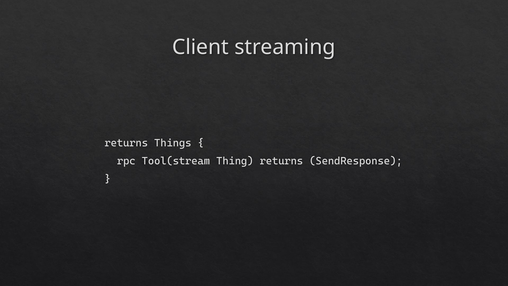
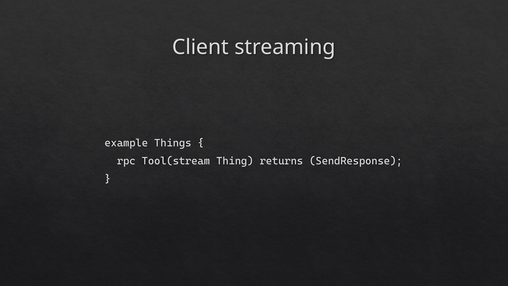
returns at (126, 143): returns -> example
